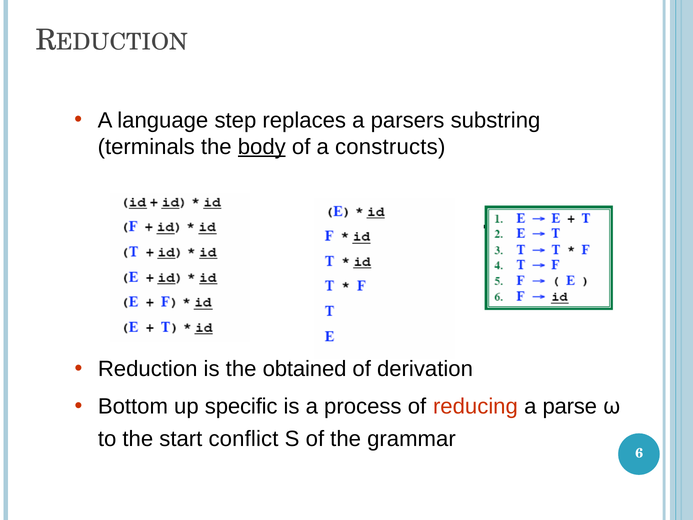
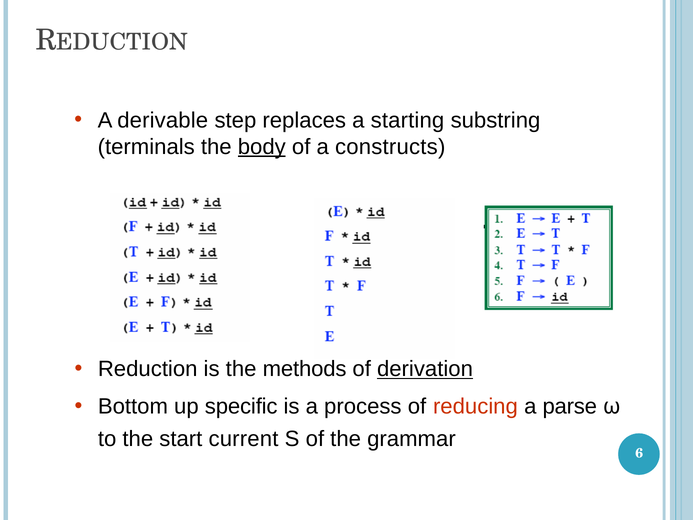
language: language -> derivable
parsers: parsers -> starting
obtained: obtained -> methods
derivation underline: none -> present
conflict: conflict -> current
